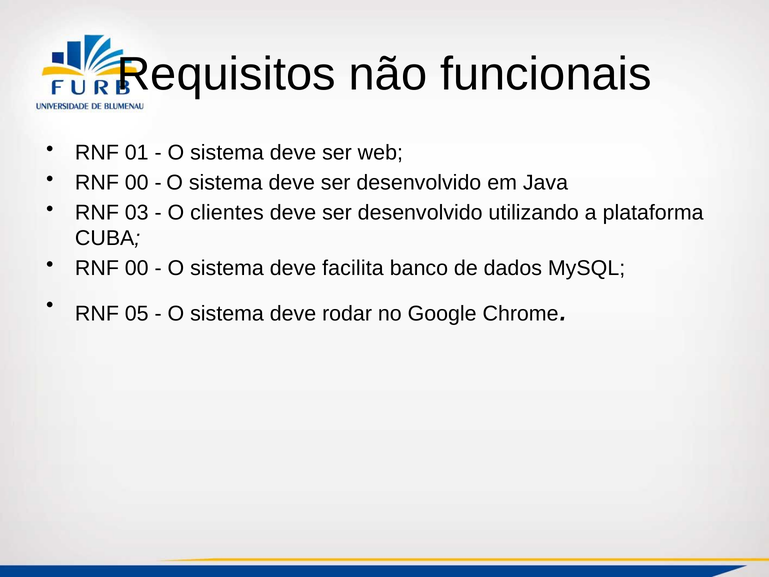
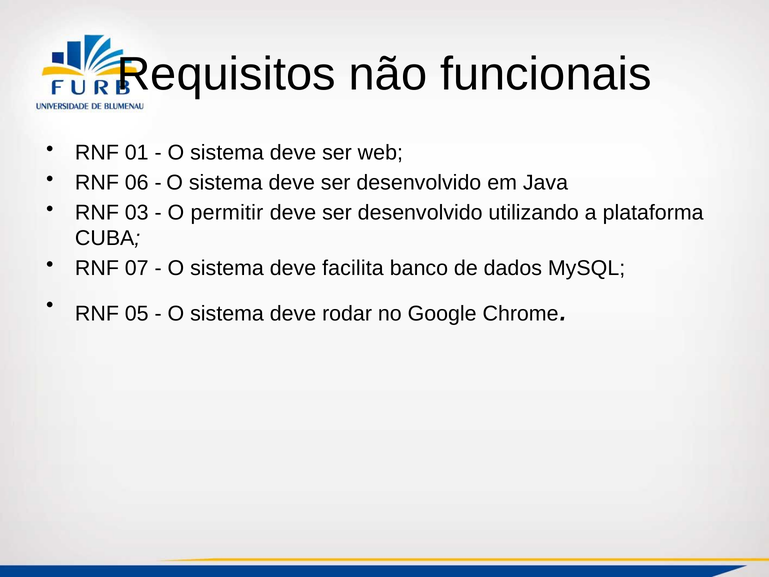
00 at (137, 183): 00 -> 06
clientes: clientes -> permitir
00 at (137, 268): 00 -> 07
